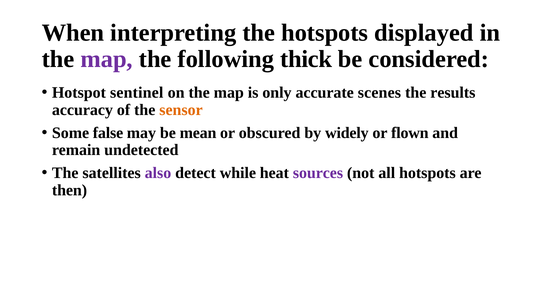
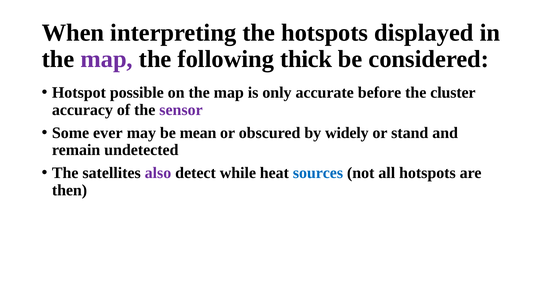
sentinel: sentinel -> possible
scenes: scenes -> before
results: results -> cluster
sensor colour: orange -> purple
false: false -> ever
flown: flown -> stand
sources colour: purple -> blue
